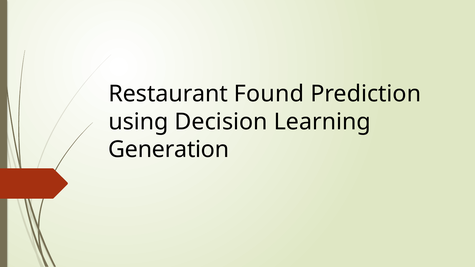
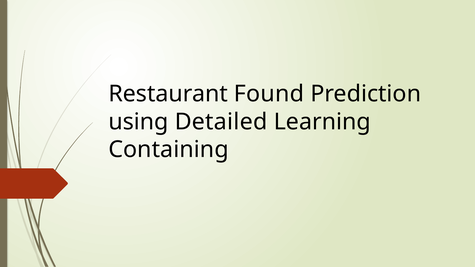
Decision: Decision -> Detailed
Generation: Generation -> Containing
